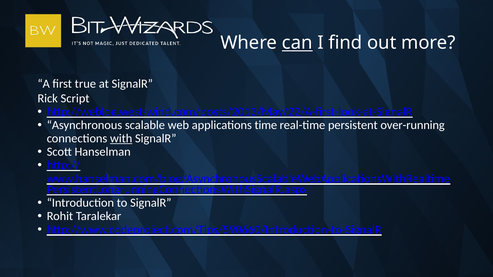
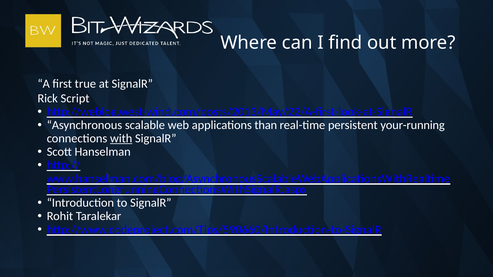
can underline: present -> none
time: time -> than
over-running: over-running -> your-running
